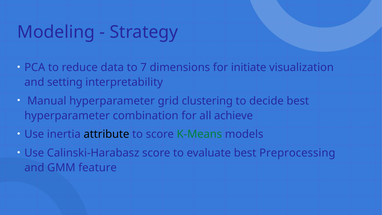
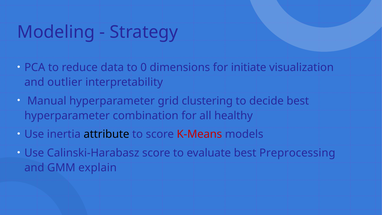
7: 7 -> 0
setting: setting -> outlier
achieve: achieve -> healthy
K-Means colour: green -> red
feature: feature -> explain
